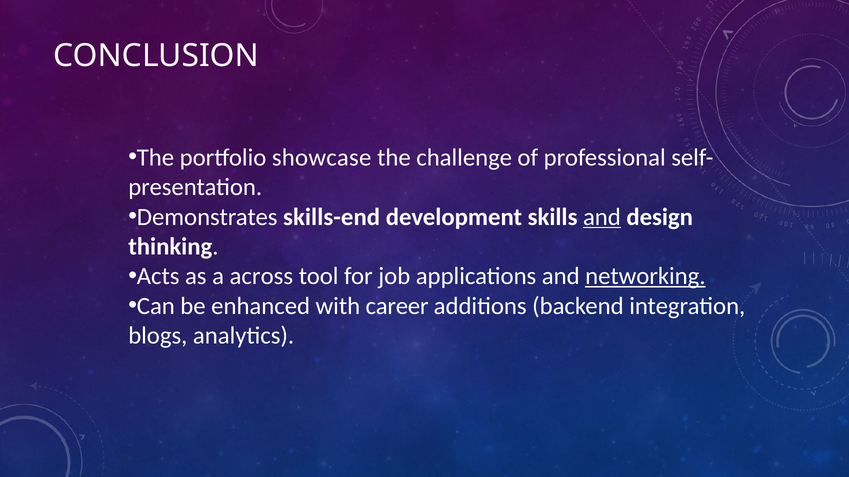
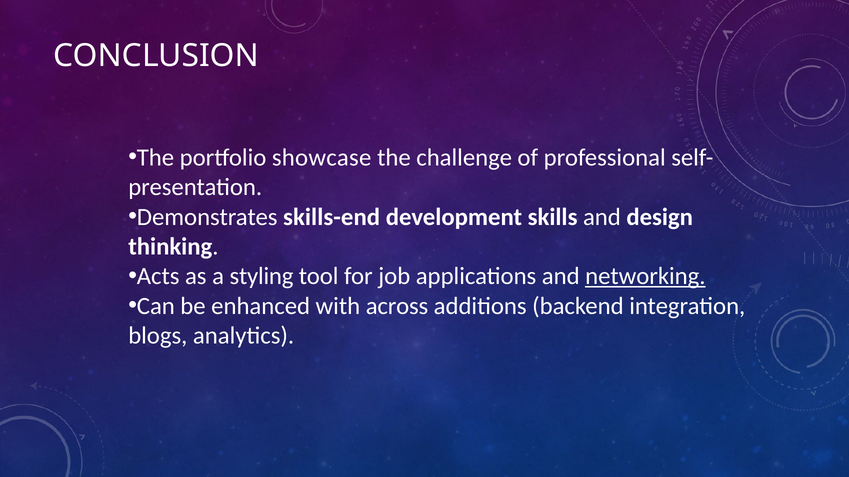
and at (602, 217) underline: present -> none
across: across -> styling
career: career -> across
